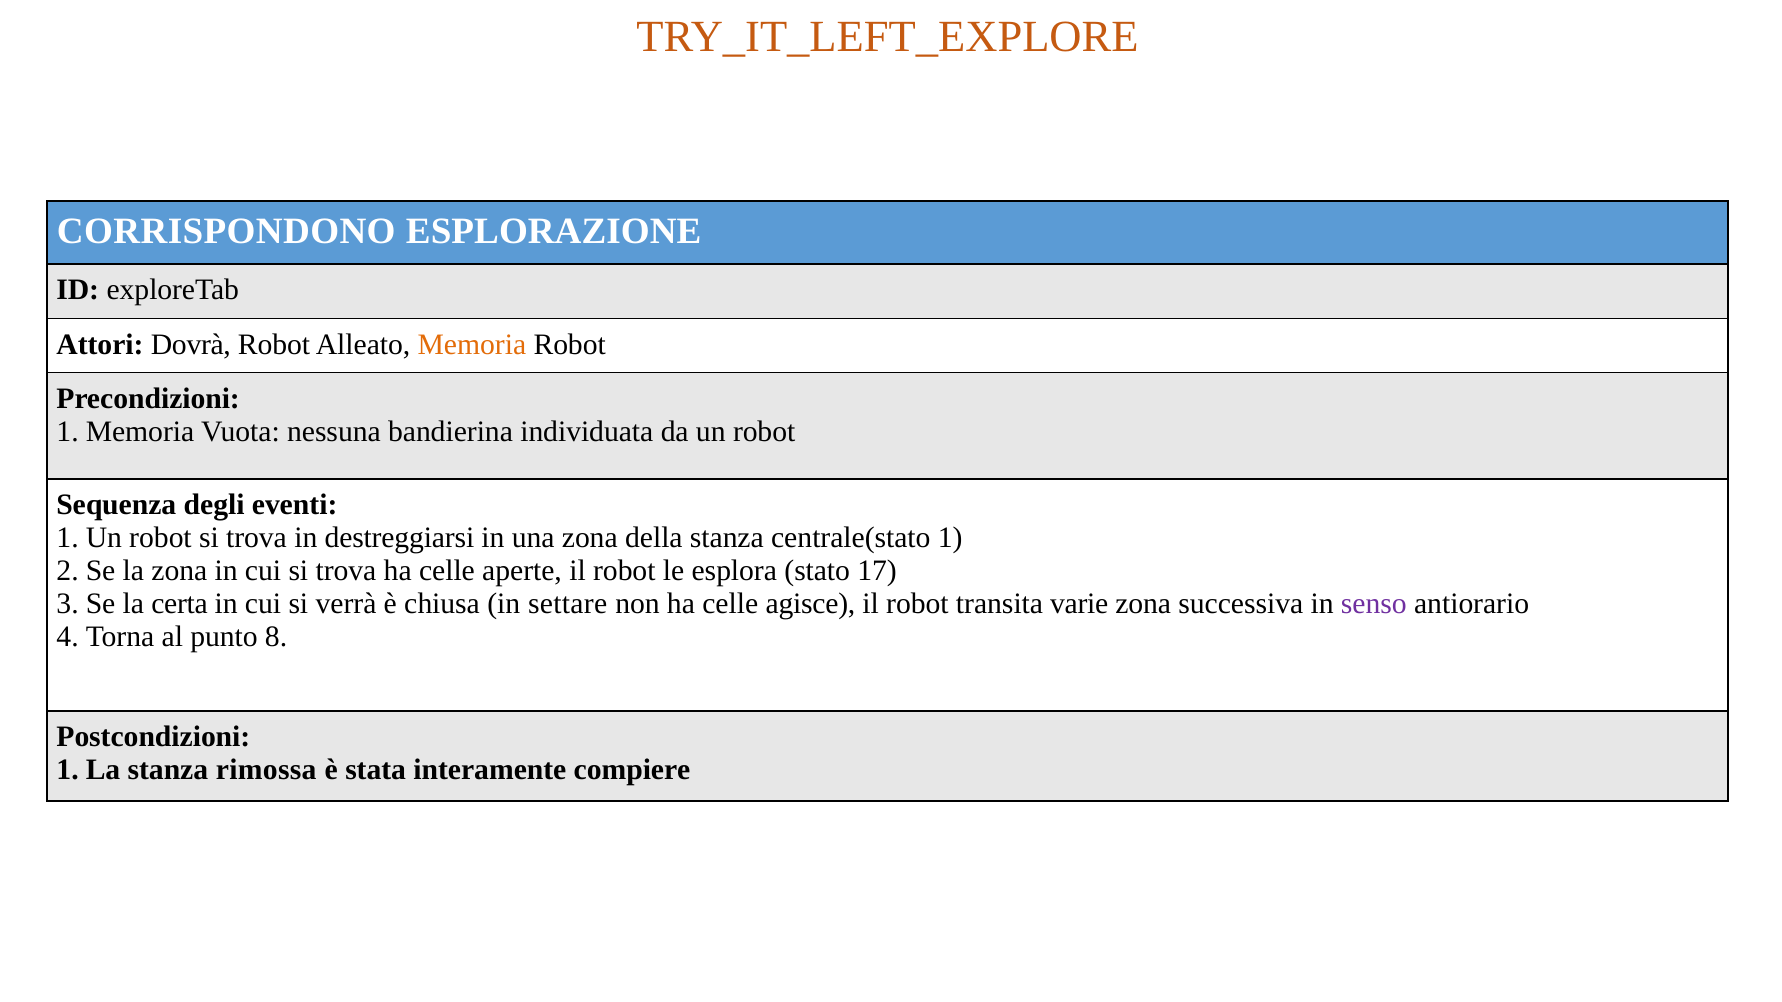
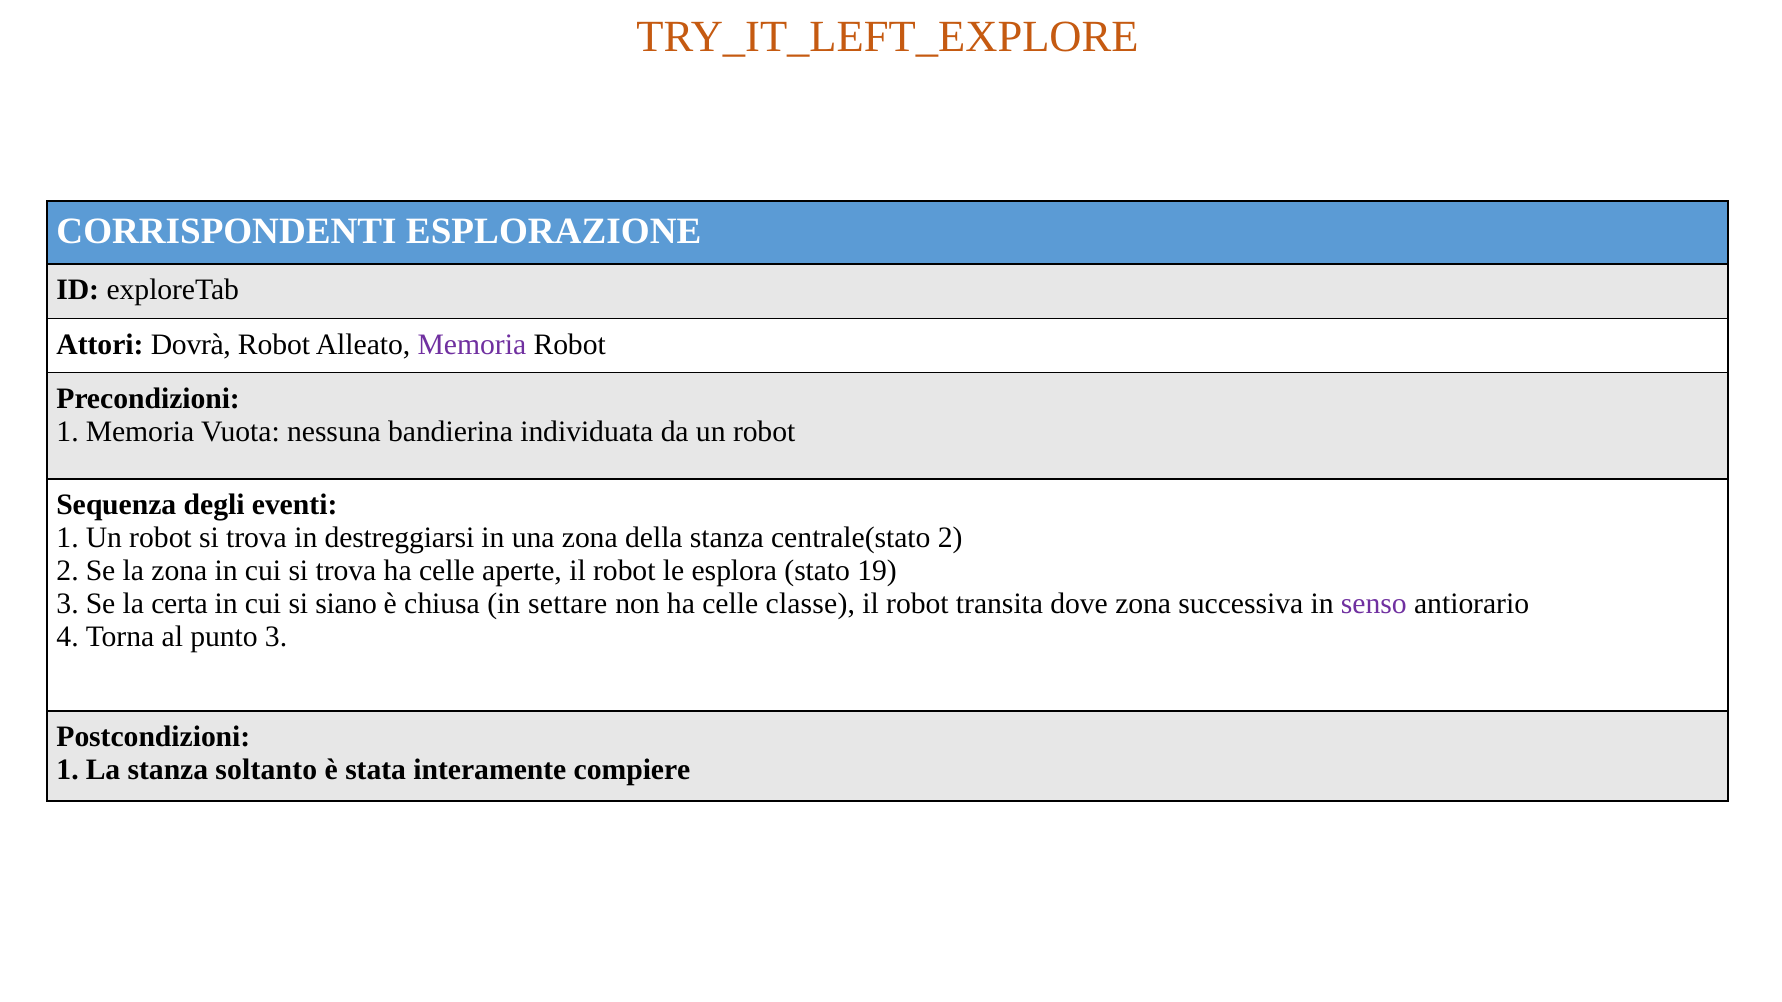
CORRISPONDONO: CORRISPONDONO -> CORRISPONDENTI
Memoria at (472, 344) colour: orange -> purple
centrale(stato 1: 1 -> 2
17: 17 -> 19
verrà: verrà -> siano
agisce: agisce -> classe
varie: varie -> dove
punto 8: 8 -> 3
rimossa: rimossa -> soltanto
